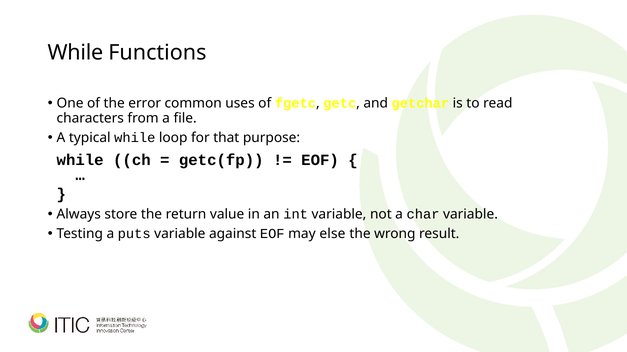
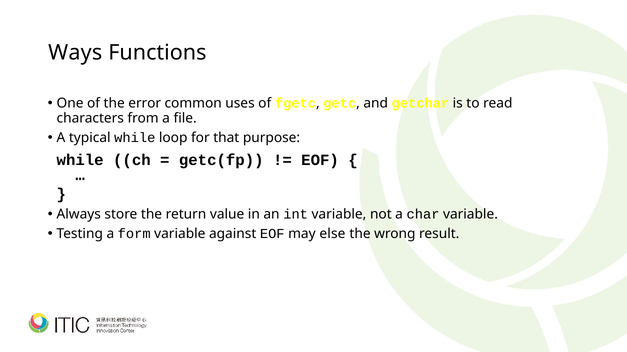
While at (75, 53): While -> Ways
puts: puts -> form
